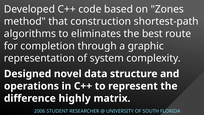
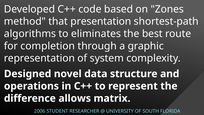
construction: construction -> presentation
highly: highly -> allows
